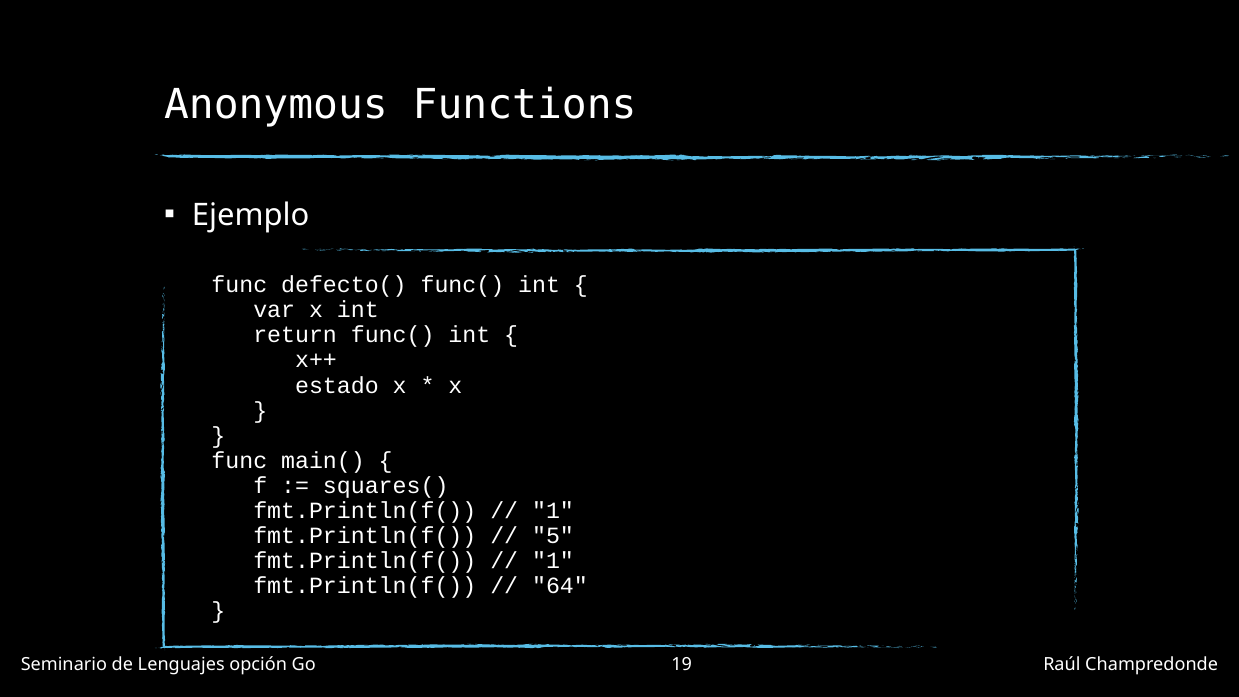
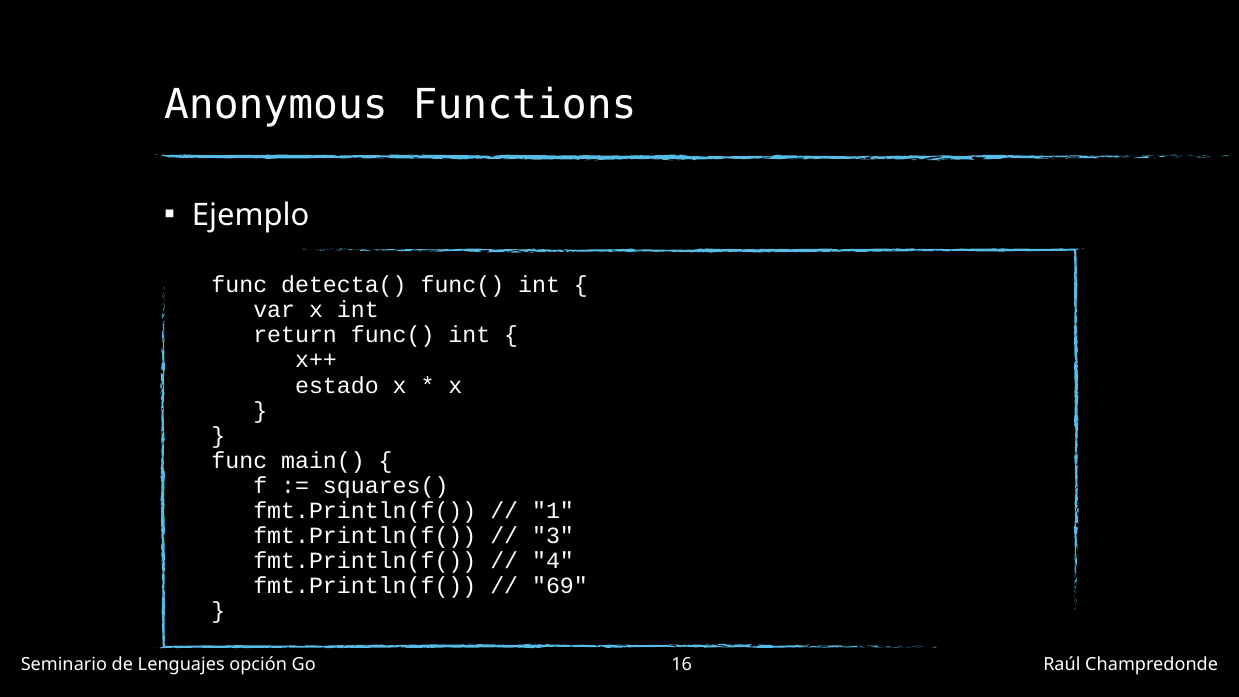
defecto(: defecto( -> detecta(
5: 5 -> 3
1 at (553, 561): 1 -> 4
64: 64 -> 69
19: 19 -> 16
